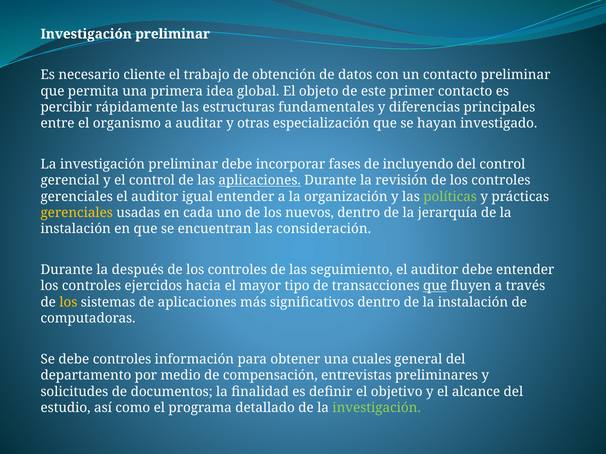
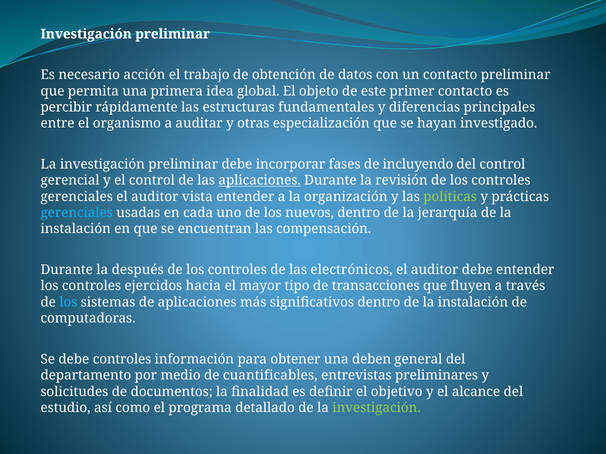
cliente: cliente -> acción
igual: igual -> vista
gerenciales at (77, 213) colour: yellow -> light blue
consideración: consideración -> compensación
seguimiento: seguimiento -> electrónicos
que at (435, 286) underline: present -> none
los at (68, 303) colour: yellow -> light blue
cuales: cuales -> deben
compensación: compensación -> cuantificables
